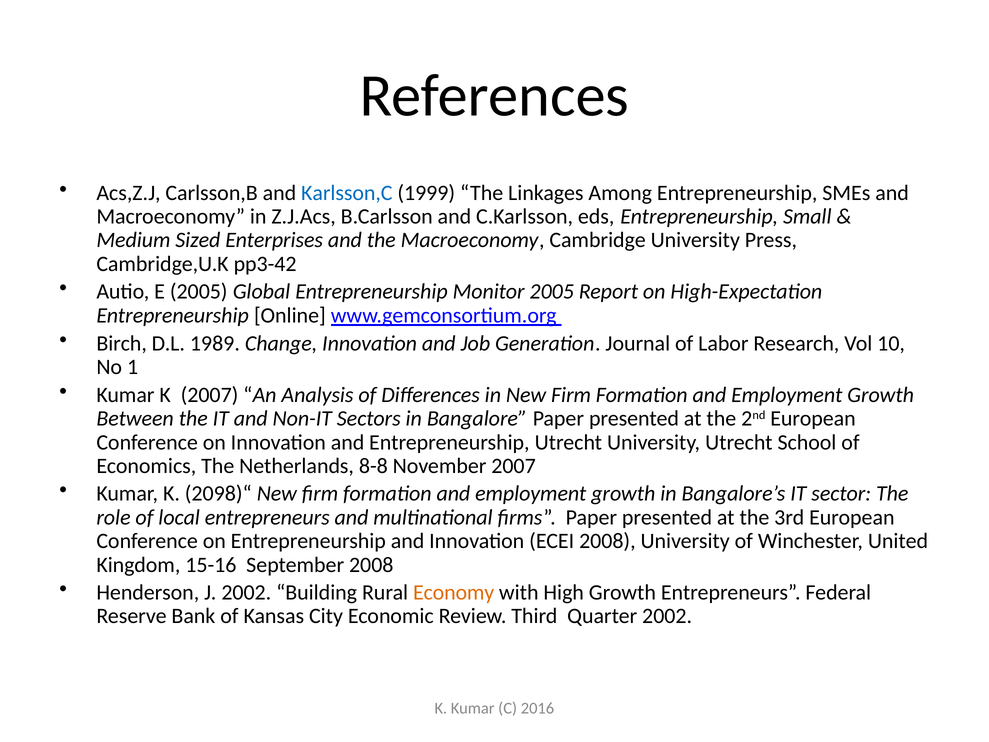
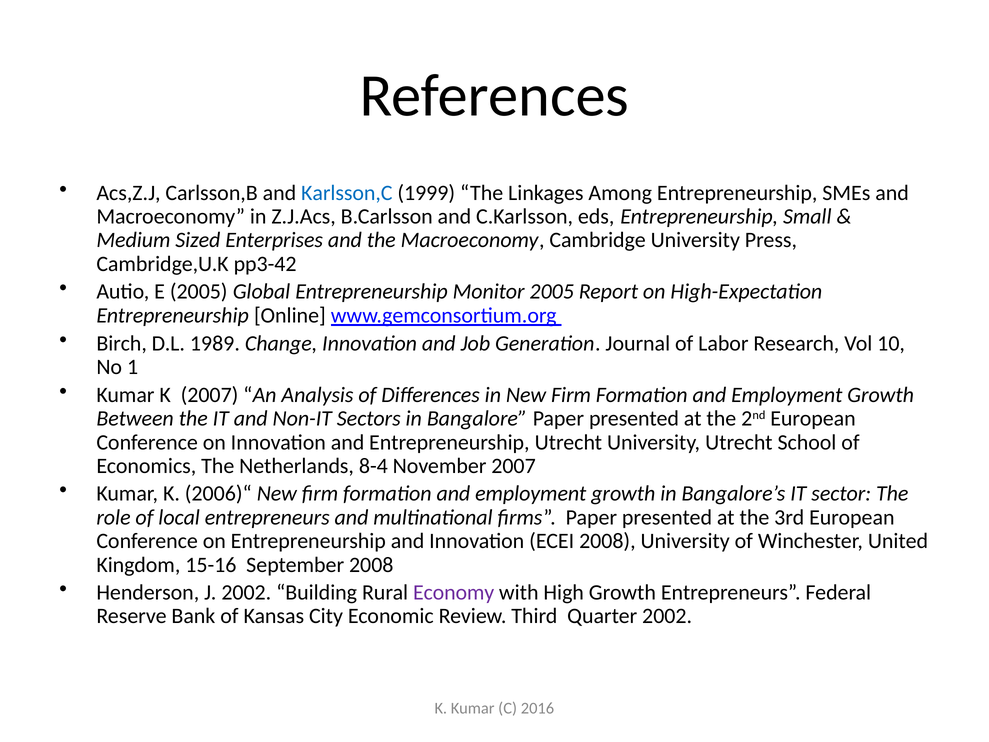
8-8: 8-8 -> 8-4
2098)“: 2098)“ -> 2006)“
Economy colour: orange -> purple
